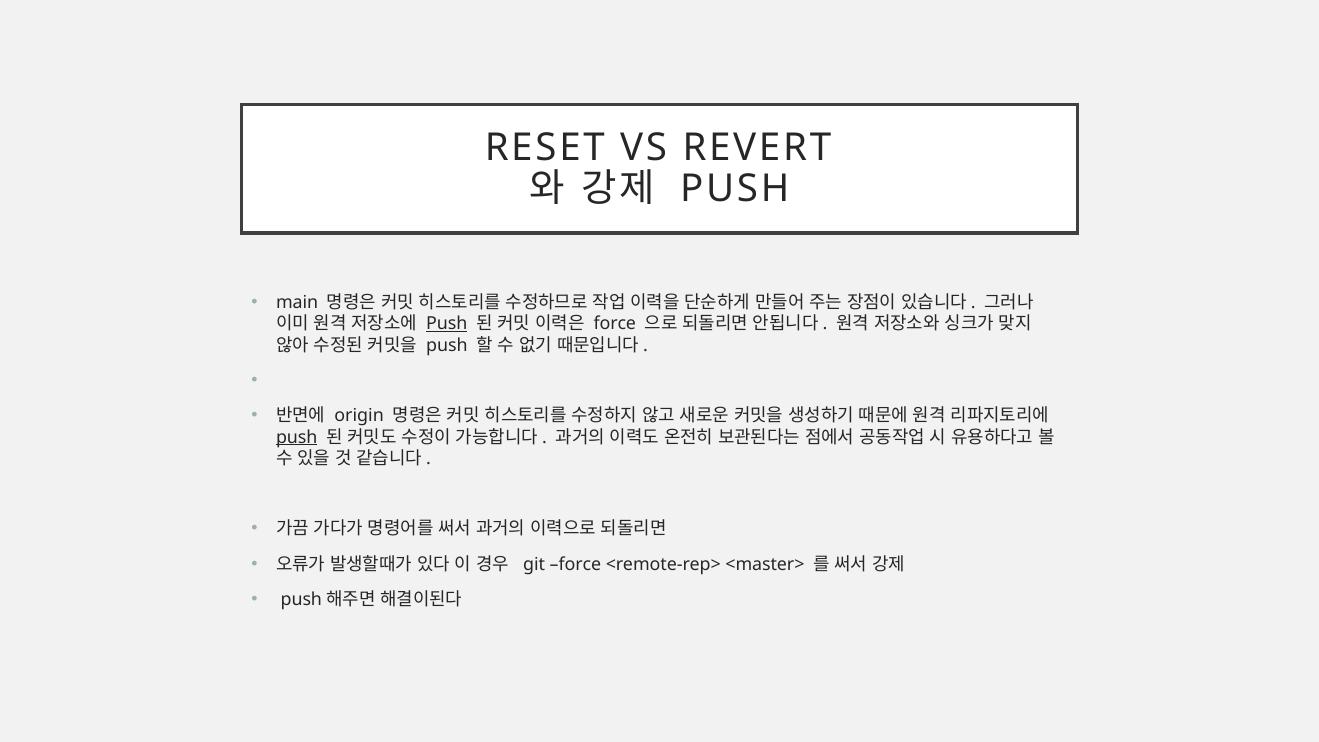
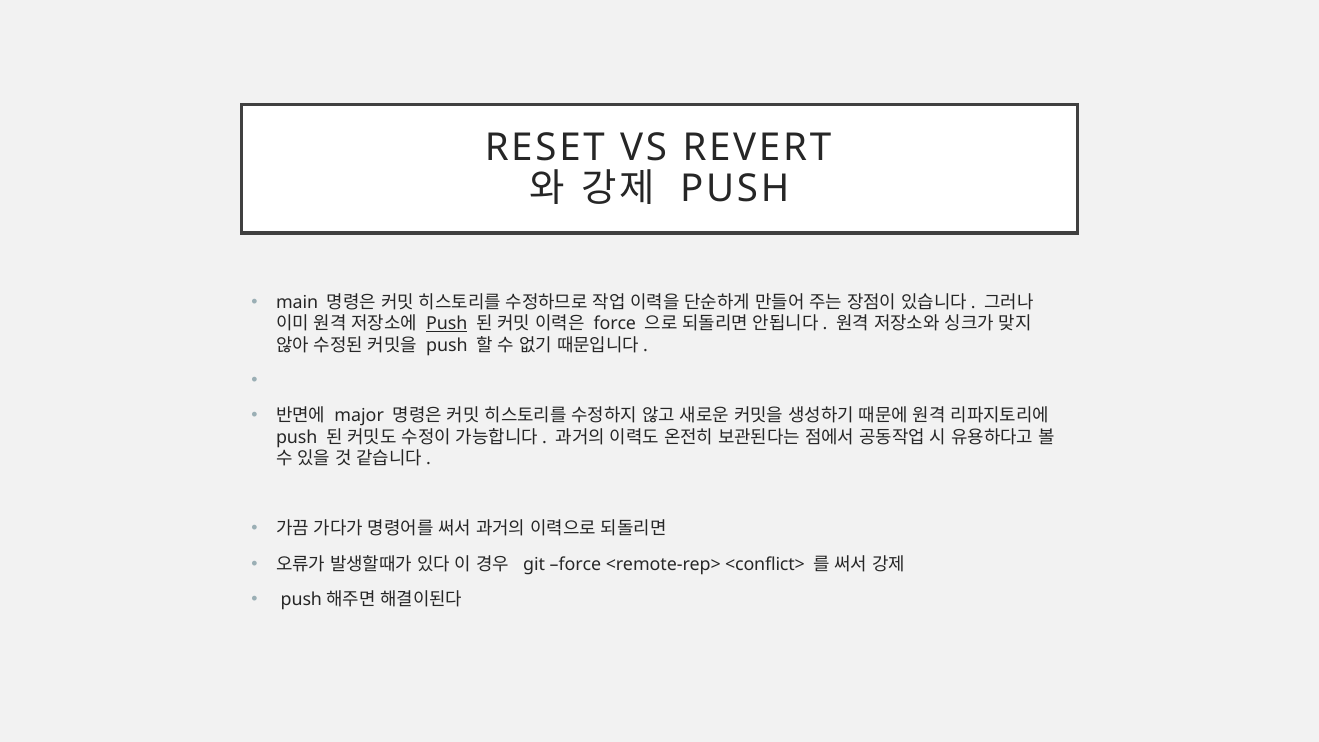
origin: origin -> major
push at (297, 437) underline: present -> none
<master>: <master> -> <conflict>
